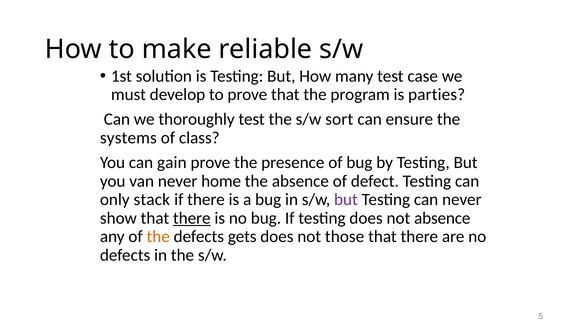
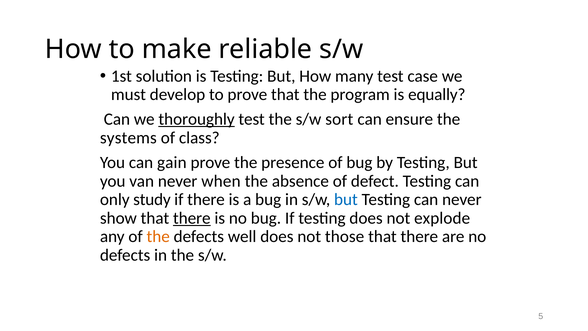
parties: parties -> equally
thoroughly underline: none -> present
home: home -> when
stack: stack -> study
but at (346, 199) colour: purple -> blue
not absence: absence -> explode
gets: gets -> well
